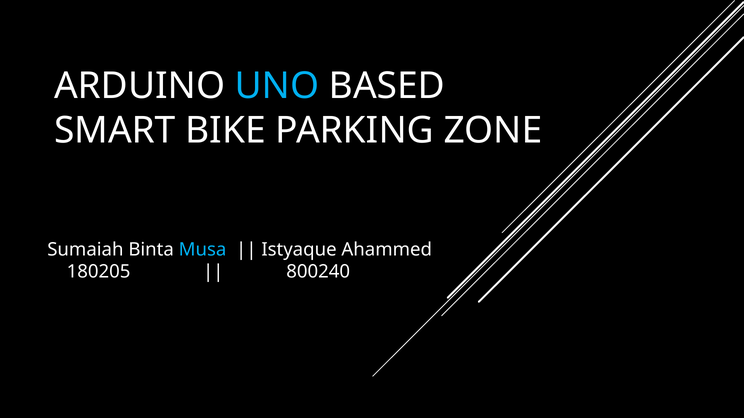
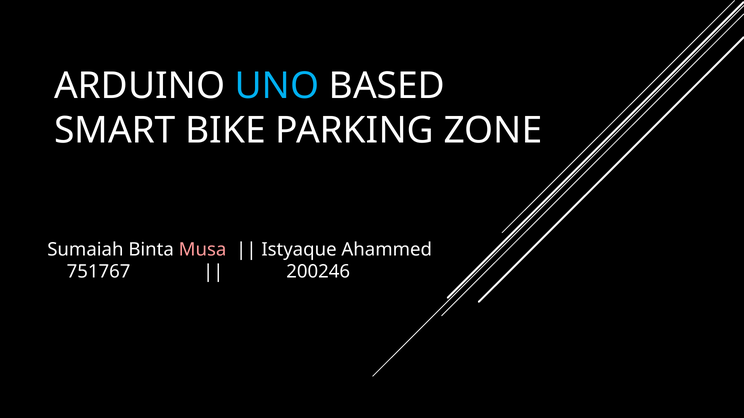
Musa colour: light blue -> pink
180205: 180205 -> 751767
800240: 800240 -> 200246
